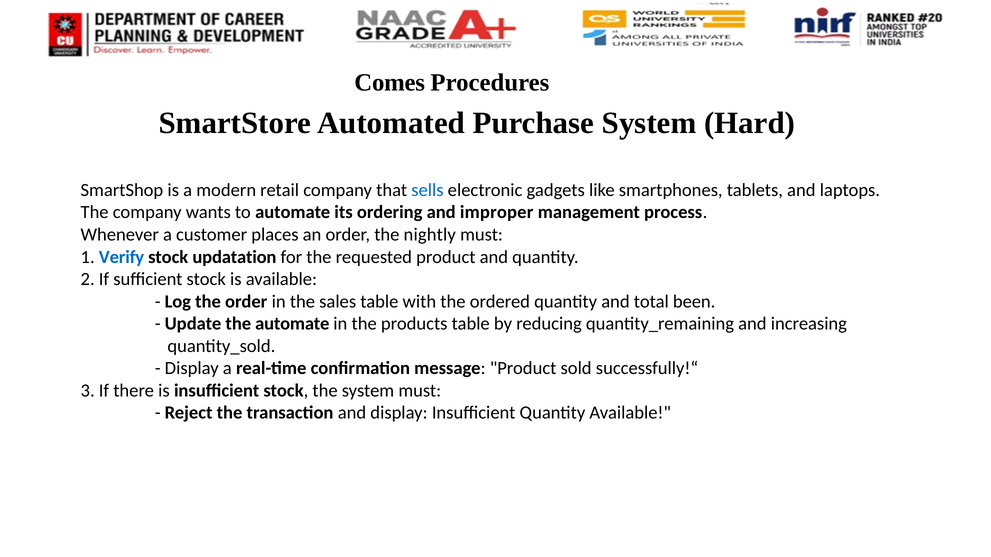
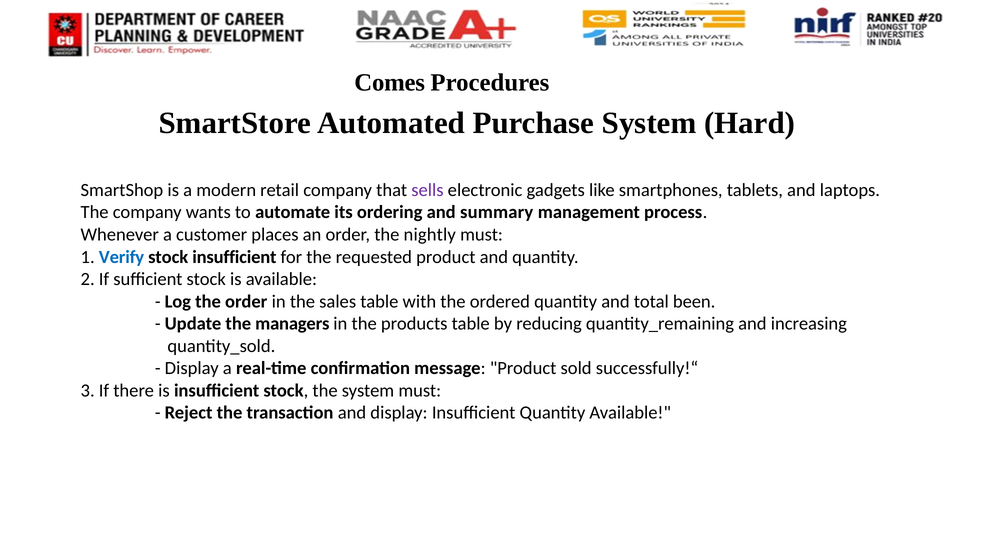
sells colour: blue -> purple
improper: improper -> summary
stock updatation: updatation -> insufficient
the automate: automate -> managers
